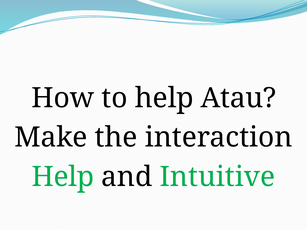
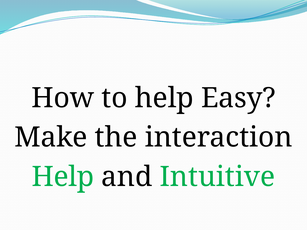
Atau: Atau -> Easy
